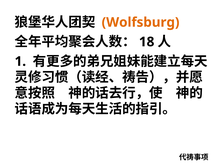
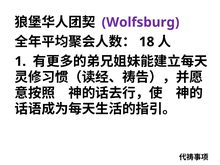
Wolfsburg colour: orange -> purple
